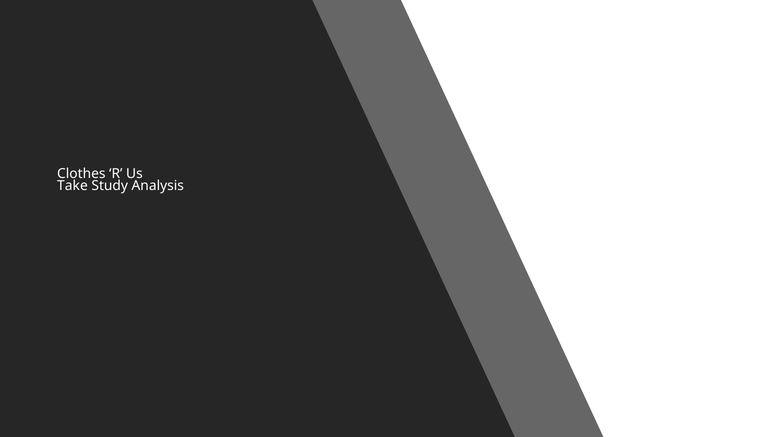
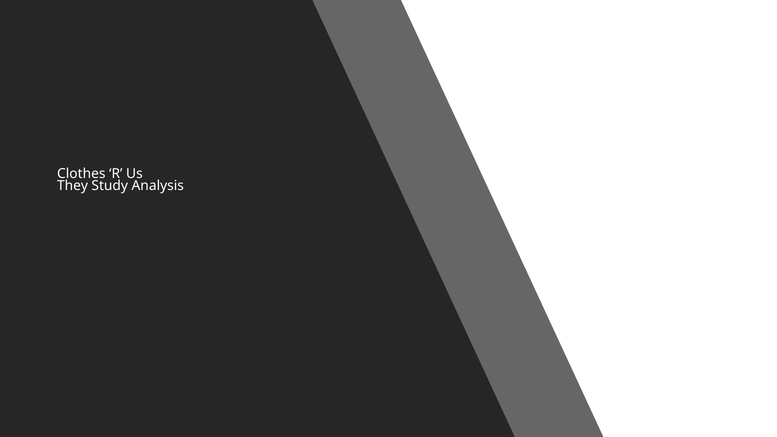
Take: Take -> They
